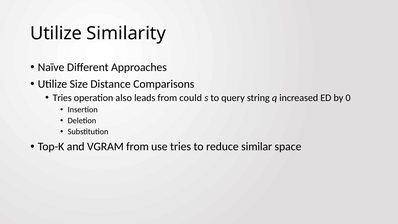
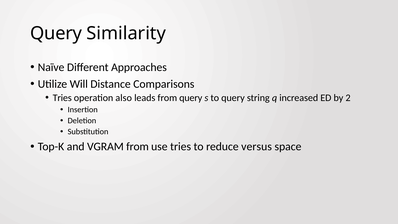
Utilize at (56, 33): Utilize -> Query
Size: Size -> Will
from could: could -> query
0: 0 -> 2
similar: similar -> versus
